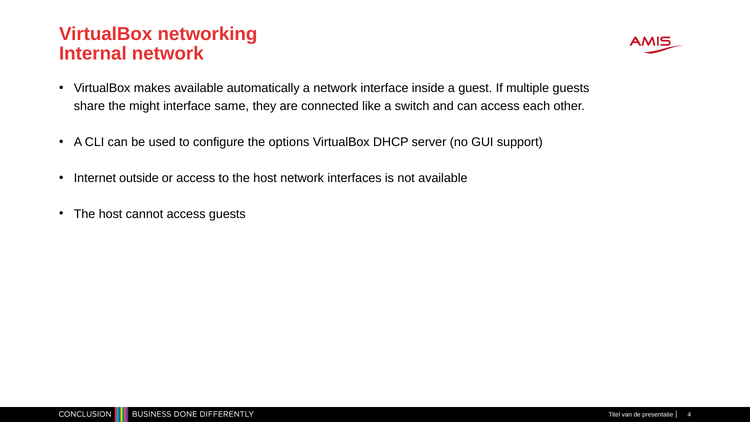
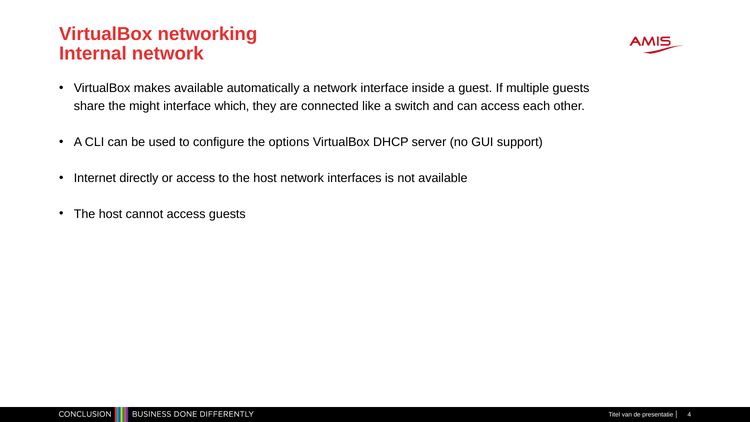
same: same -> which
outside: outside -> directly
